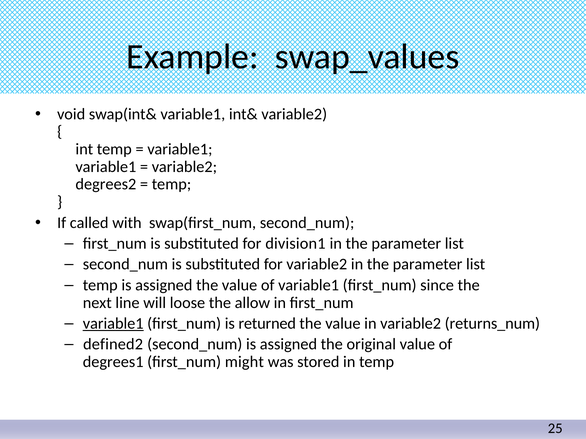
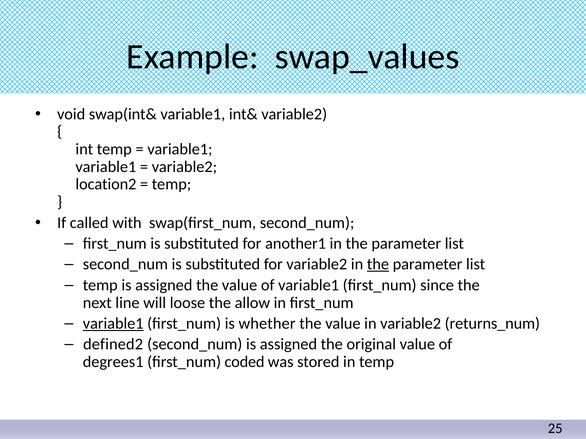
degrees2: degrees2 -> location2
division1: division1 -> another1
the at (378, 265) underline: none -> present
returned: returned -> whether
might: might -> coded
